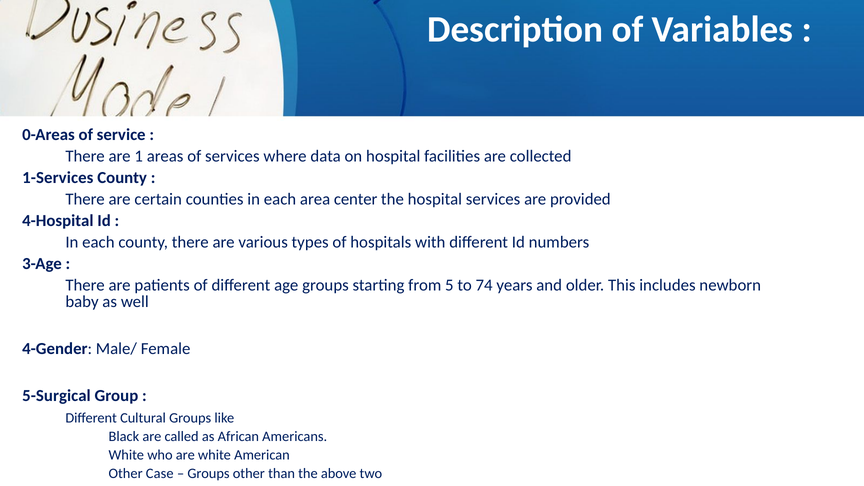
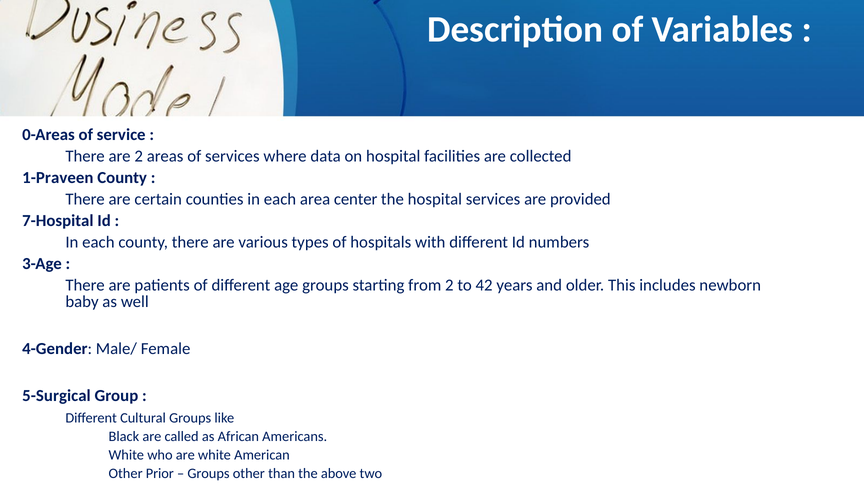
are 1: 1 -> 2
1-Services: 1-Services -> 1-Praveen
4-Hospital: 4-Hospital -> 7-Hospital
from 5: 5 -> 2
74: 74 -> 42
Case: Case -> Prior
